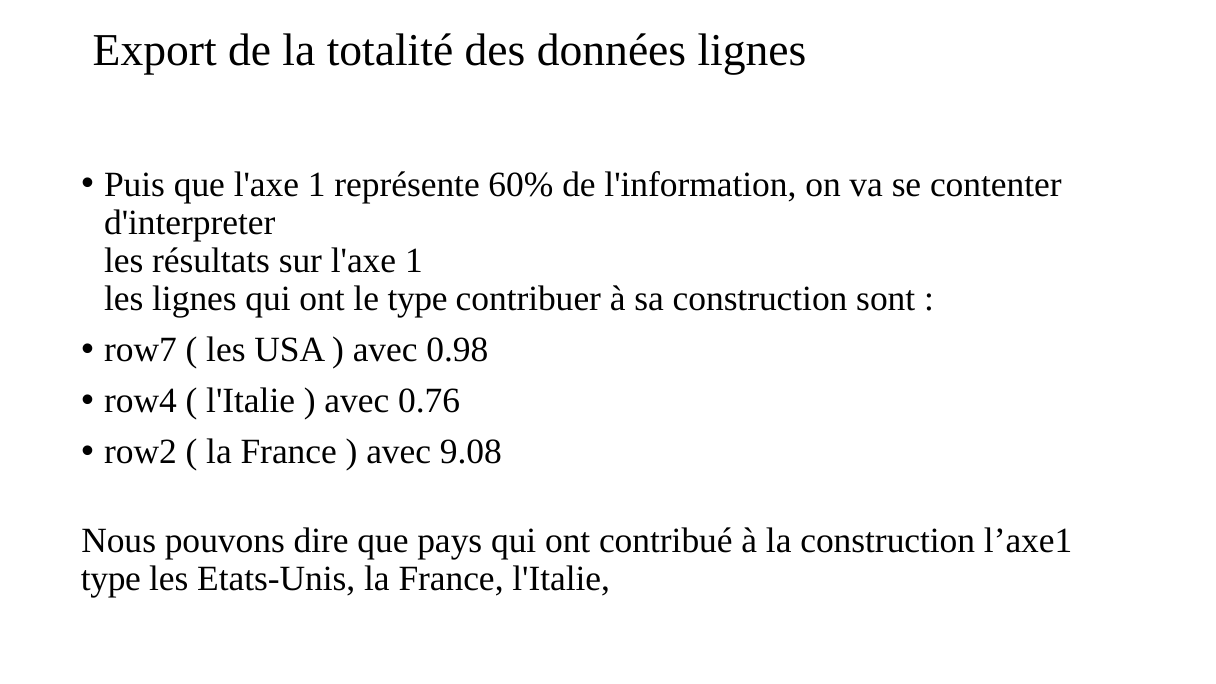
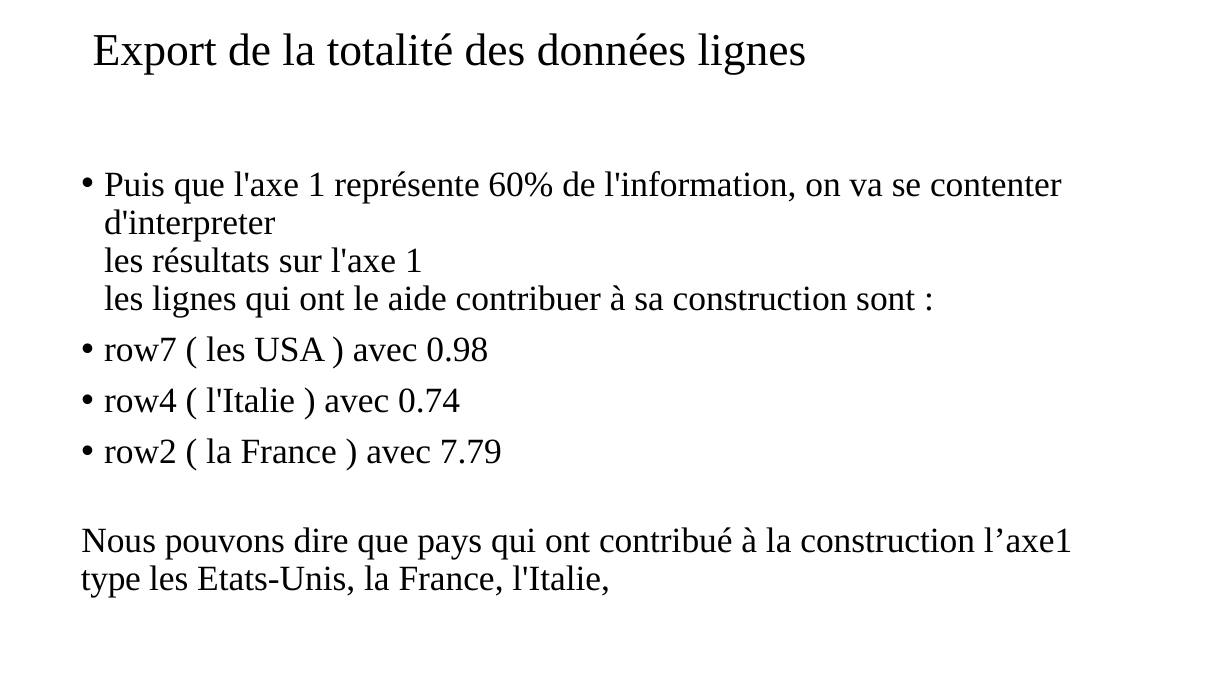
le type: type -> aide
0.76: 0.76 -> 0.74
9.08: 9.08 -> 7.79
